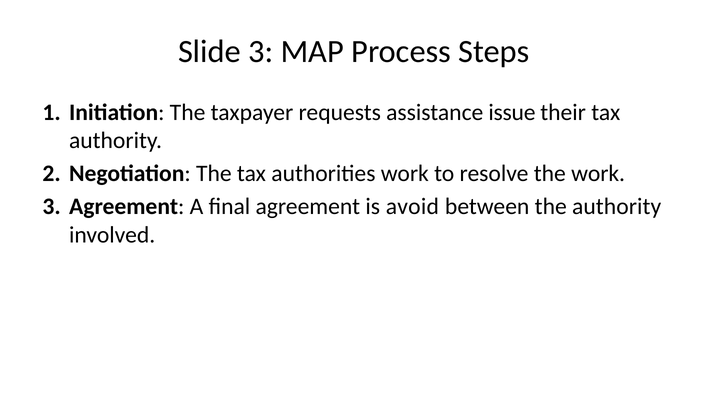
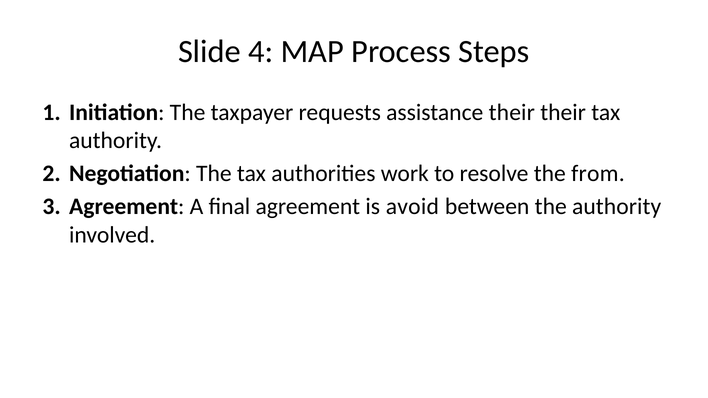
Slide 3: 3 -> 4
assistance issue: issue -> their
the work: work -> from
